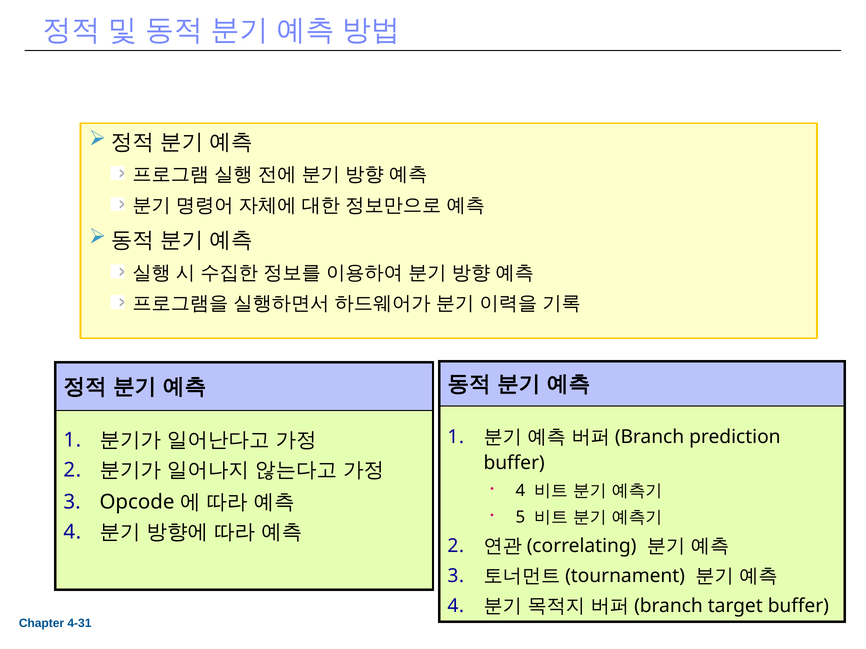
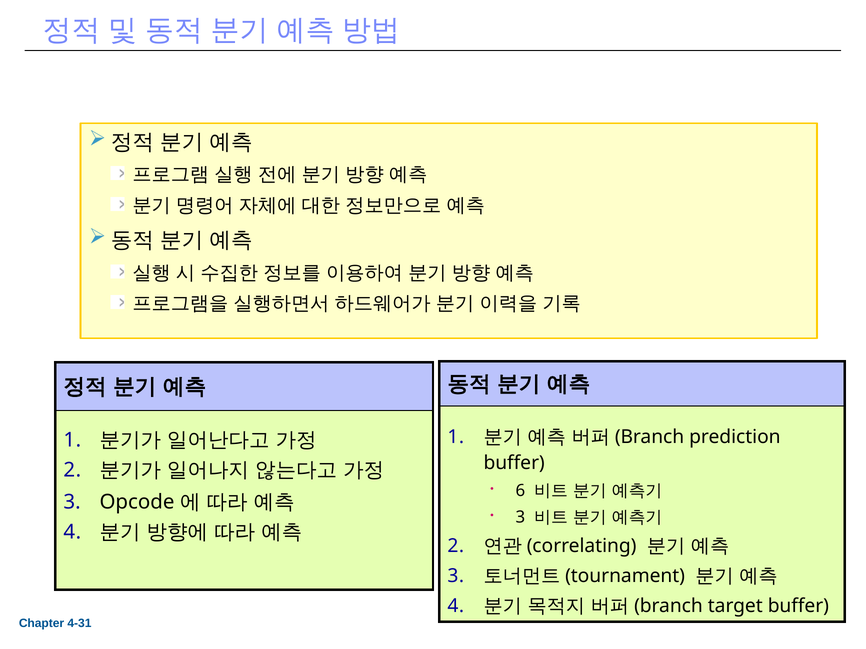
4 at (520, 491): 4 -> 6
5 at (520, 518): 5 -> 3
